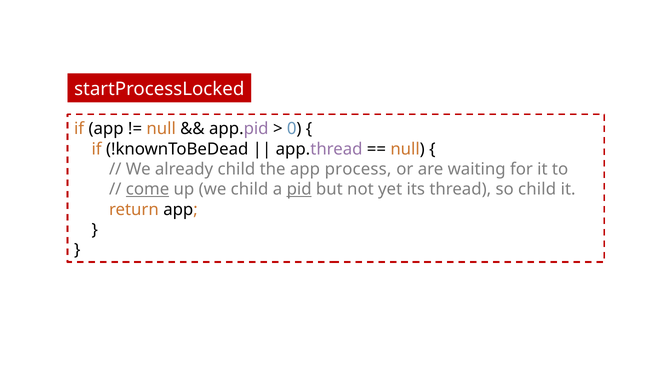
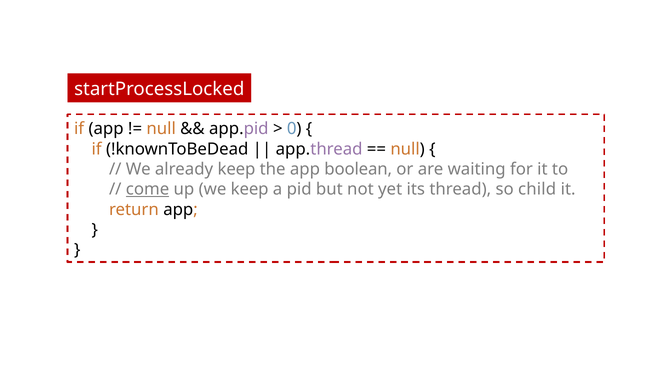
already child: child -> keep
process: process -> boolean
we child: child -> keep
pid underline: present -> none
